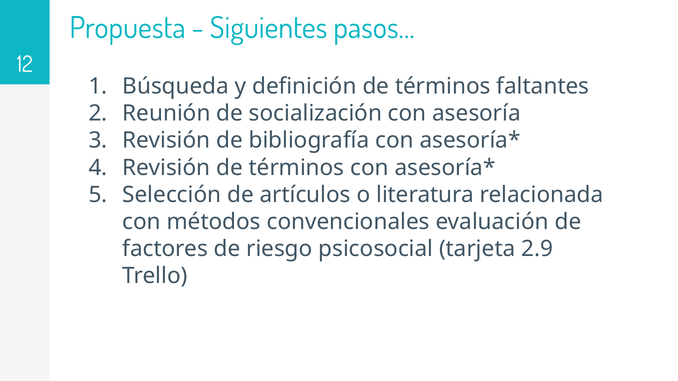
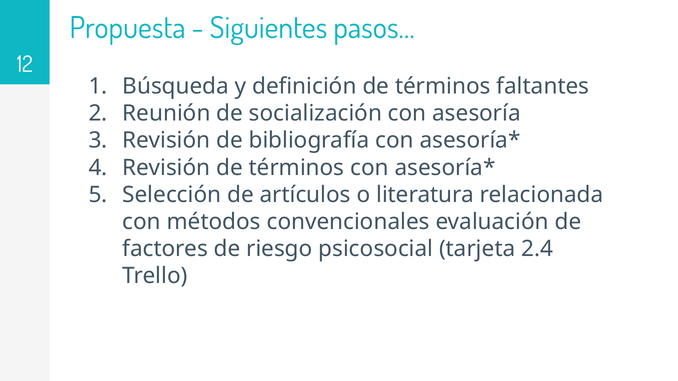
2.9: 2.9 -> 2.4
